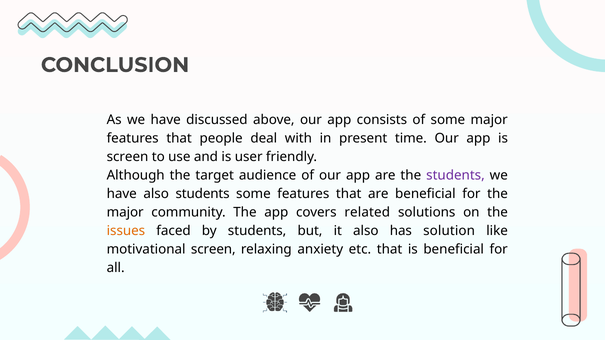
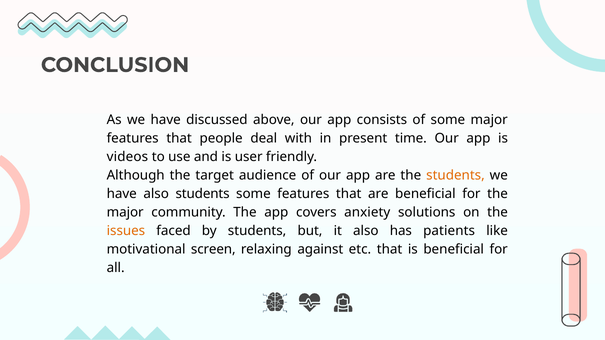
screen at (128, 157): screen -> videos
students at (455, 176) colour: purple -> orange
related: related -> anxiety
solution: solution -> patients
anxiety: anxiety -> against
